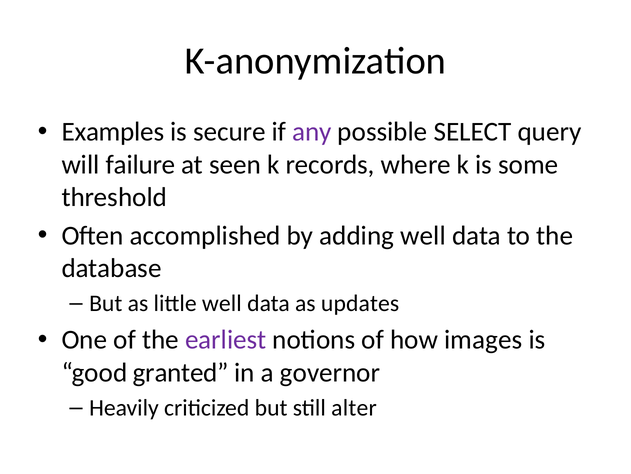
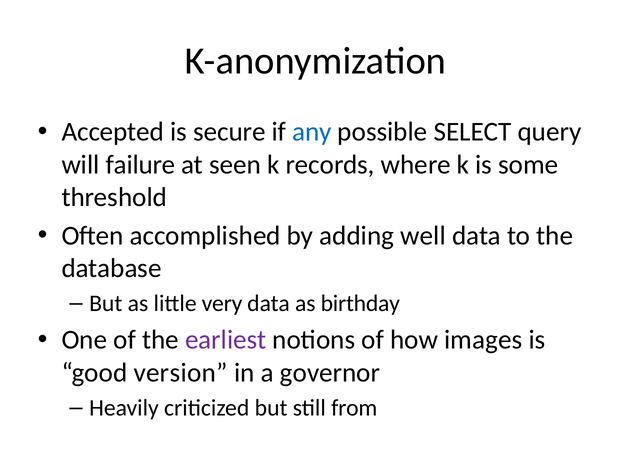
Examples: Examples -> Accepted
any colour: purple -> blue
little well: well -> very
updates: updates -> birthday
granted: granted -> version
alter: alter -> from
